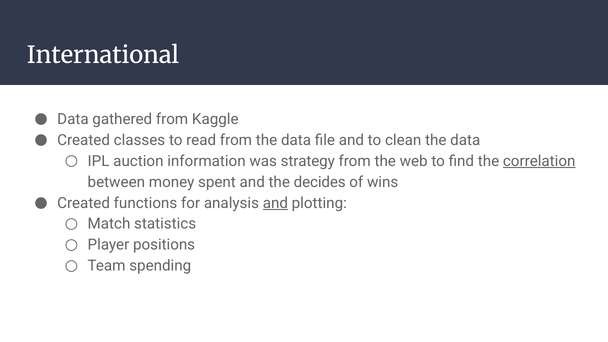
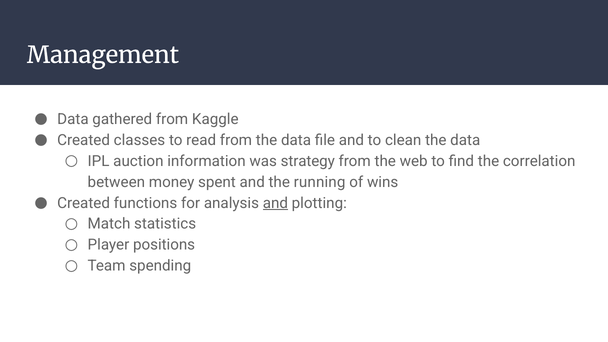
International: International -> Management
correlation underline: present -> none
decides: decides -> running
